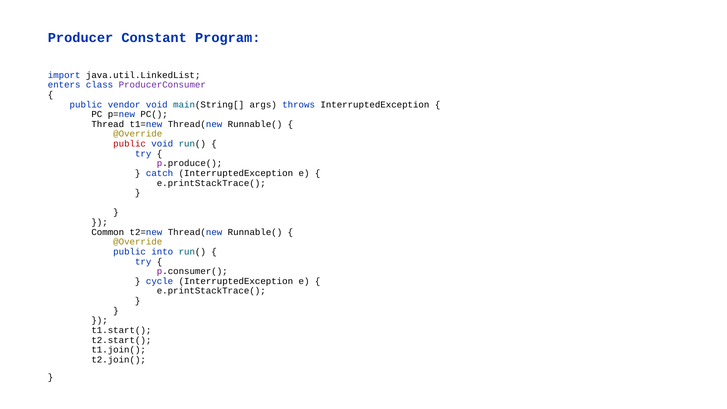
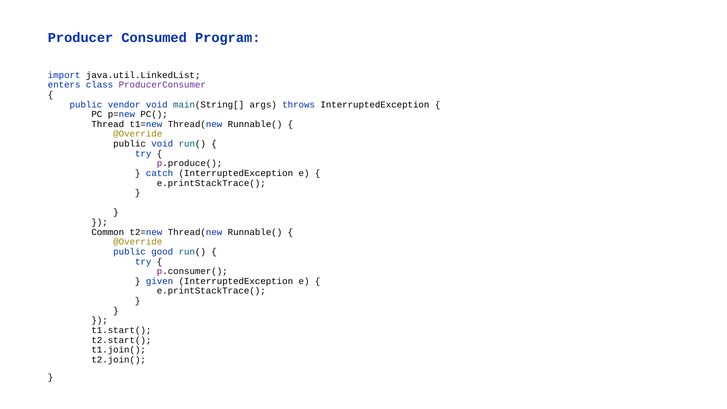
Constant: Constant -> Consumed
public at (130, 144) colour: red -> black
into: into -> good
cycle: cycle -> given
